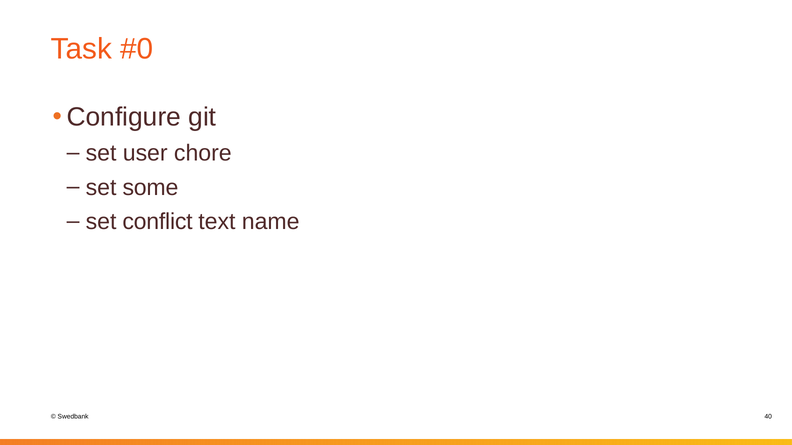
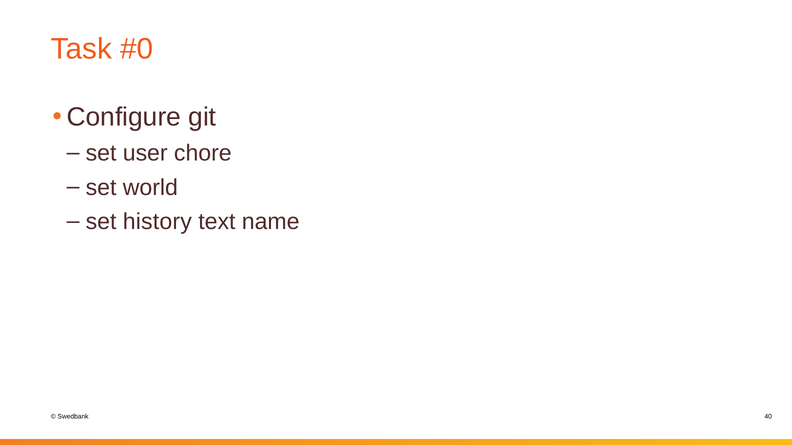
some: some -> world
conflict: conflict -> history
